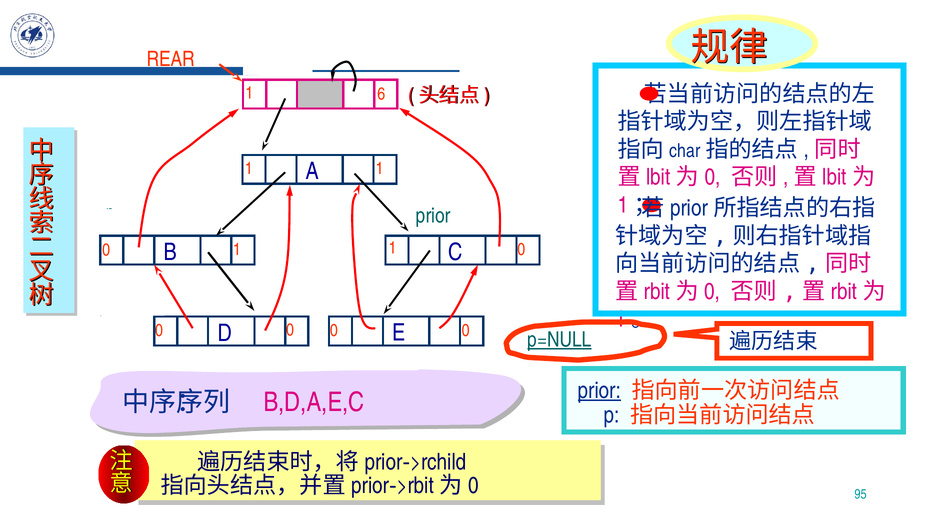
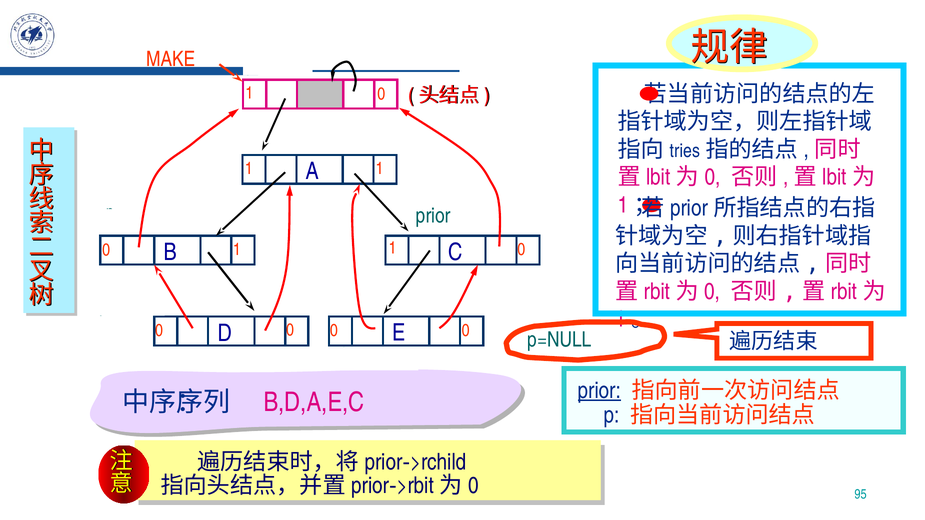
REAR: REAR -> MAKE
6 at (381, 94): 6 -> 0
char: char -> tries
p=NULL underline: present -> none
